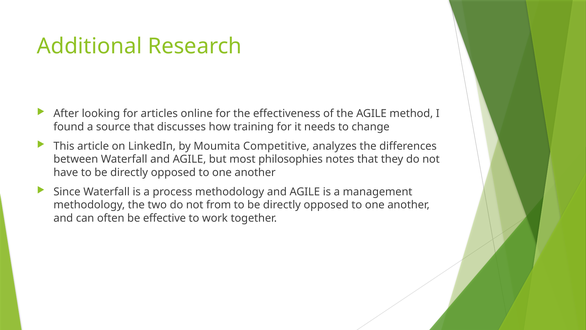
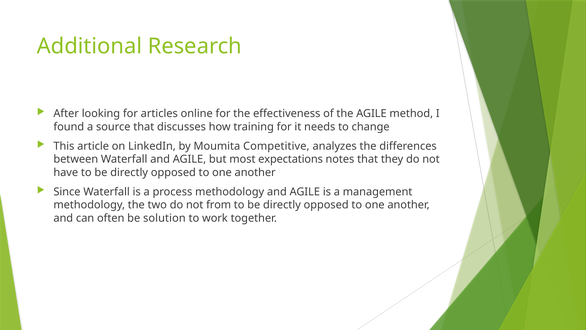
philosophies: philosophies -> expectations
effective: effective -> solution
